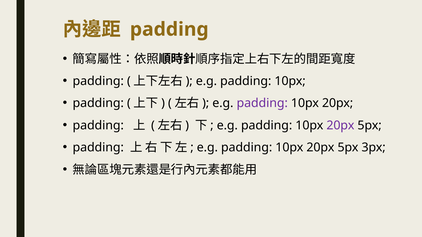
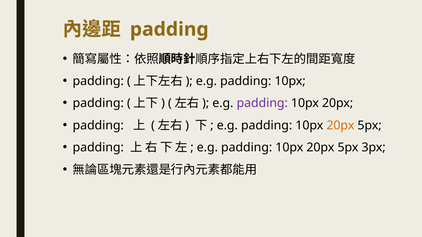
20px at (340, 126) colour: purple -> orange
